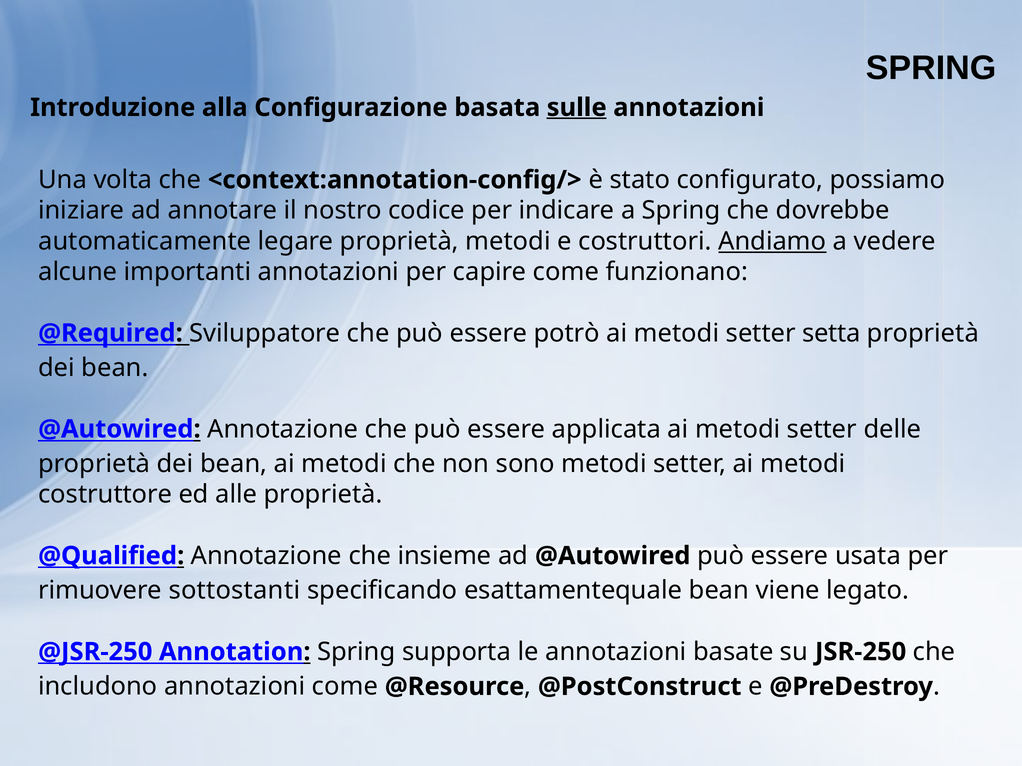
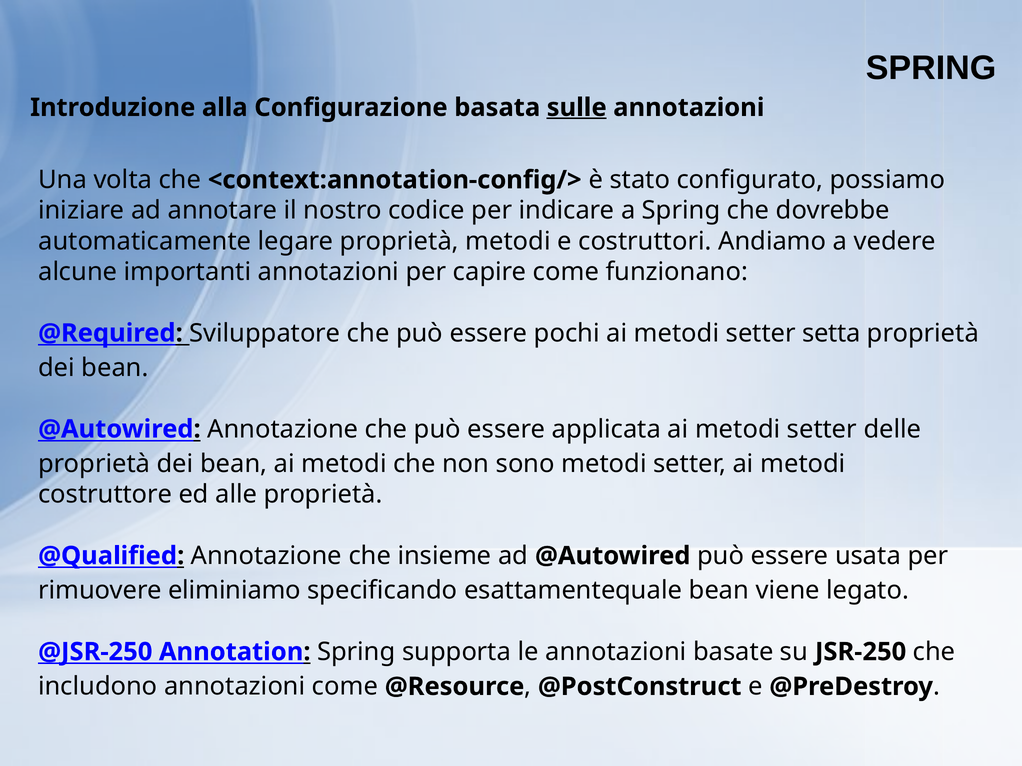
Andiamo underline: present -> none
potrò: potrò -> pochi
sottostanti: sottostanti -> eliminiamo
